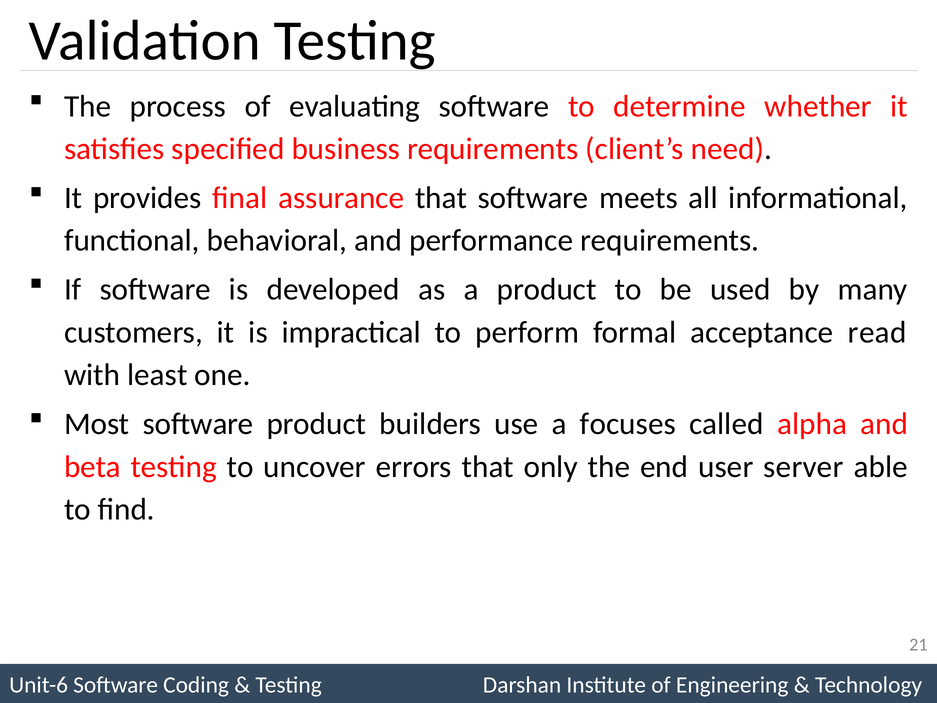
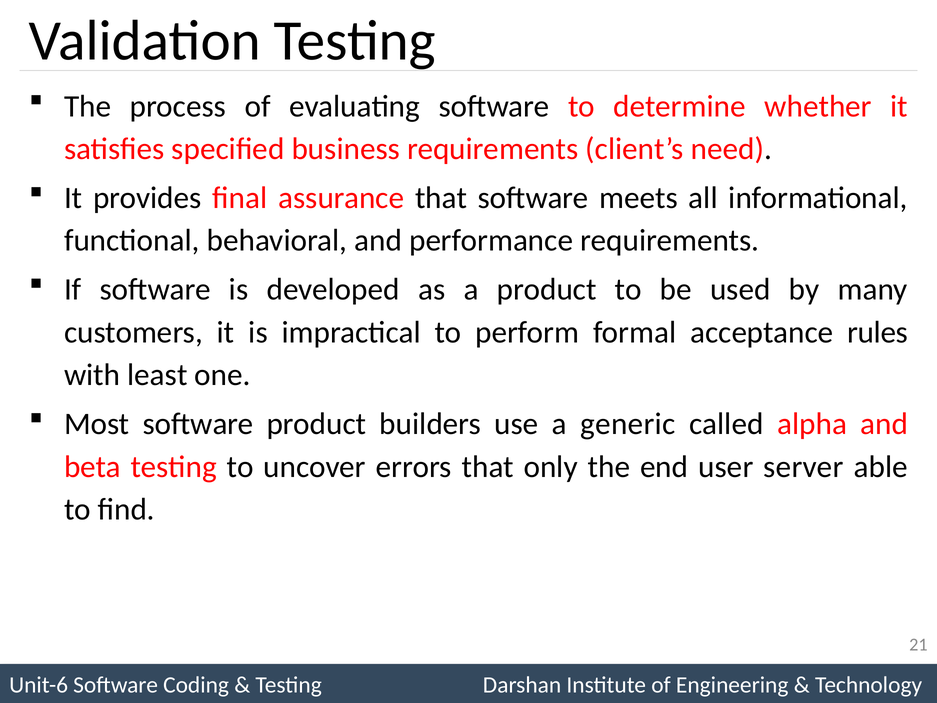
read: read -> rules
focuses: focuses -> generic
